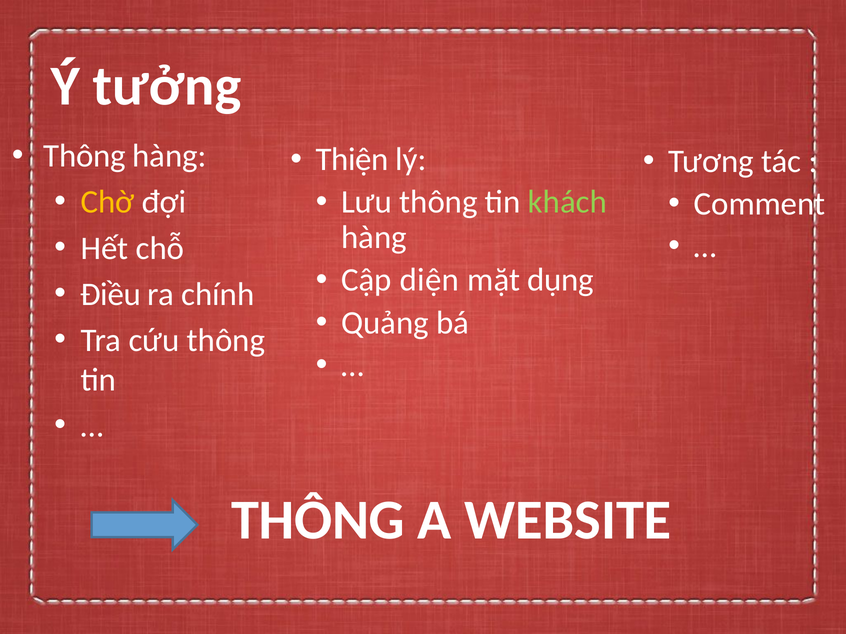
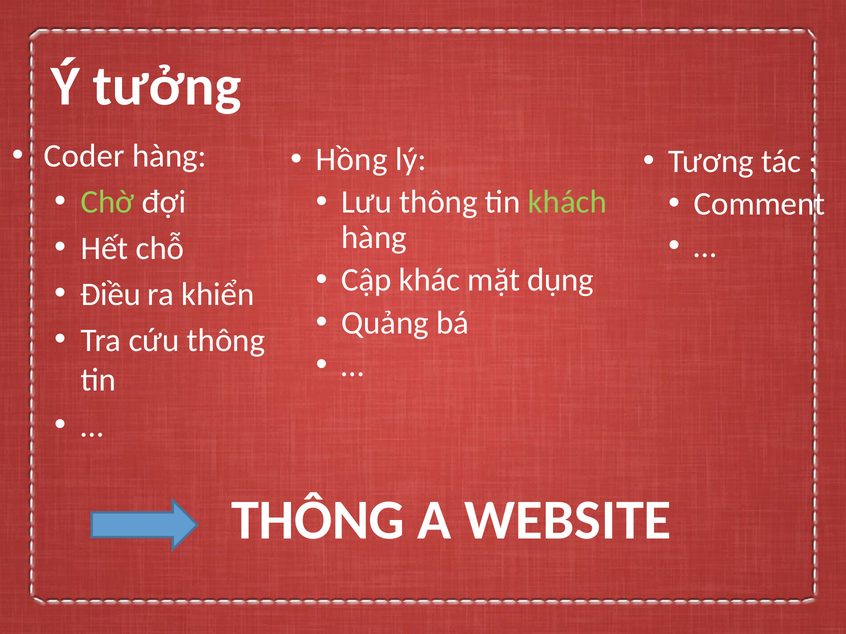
Thông at (84, 156): Thông -> Coder
Thiện: Thiện -> Hồng
Chờ colour: yellow -> light green
diện: diện -> khác
chính: chính -> khiển
